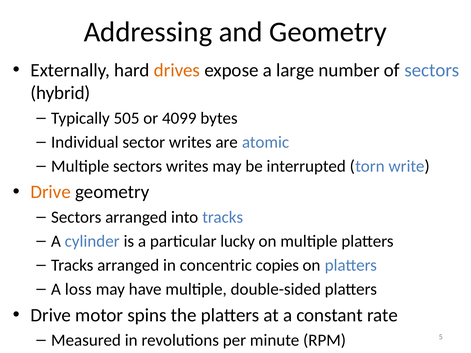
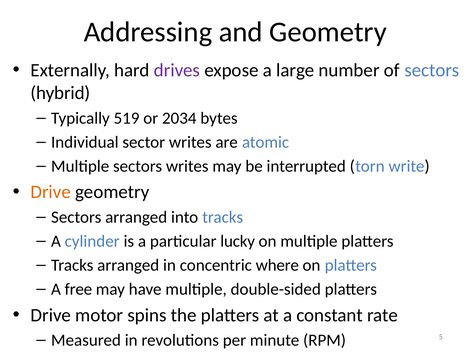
drives colour: orange -> purple
505: 505 -> 519
4099: 4099 -> 2034
copies: copies -> where
loss: loss -> free
